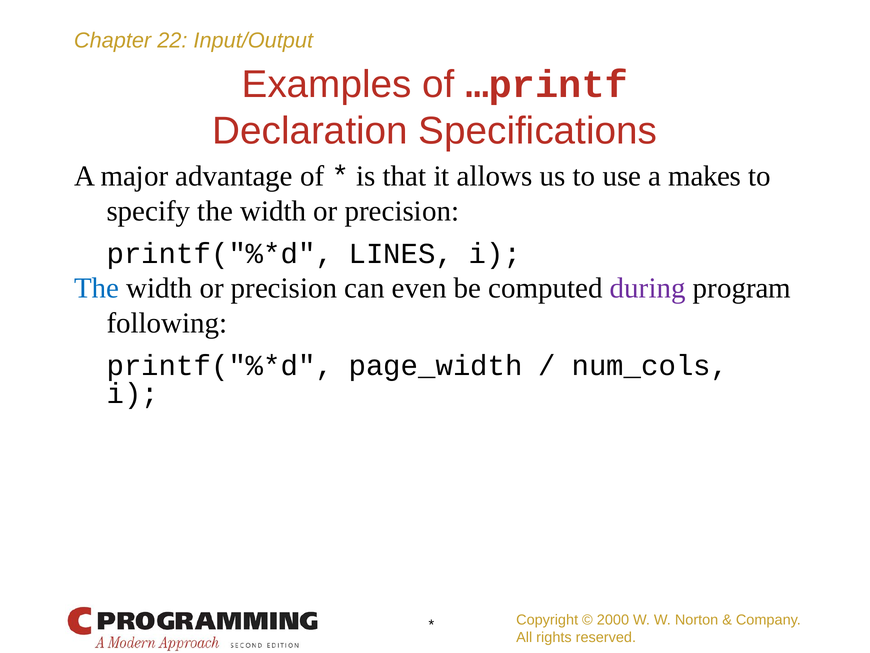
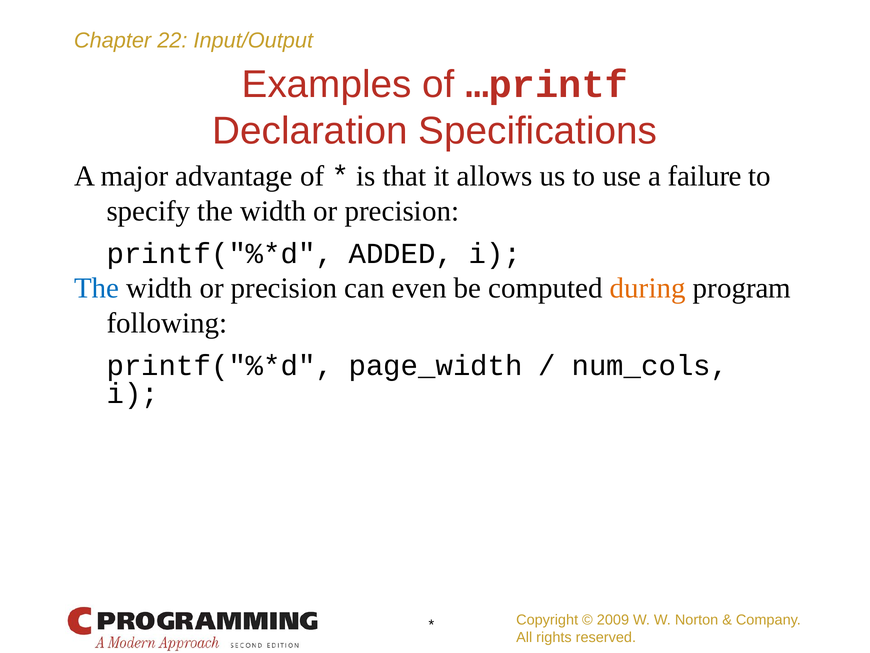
makes: makes -> failure
LINES: LINES -> ADDED
during colour: purple -> orange
2000: 2000 -> 2009
